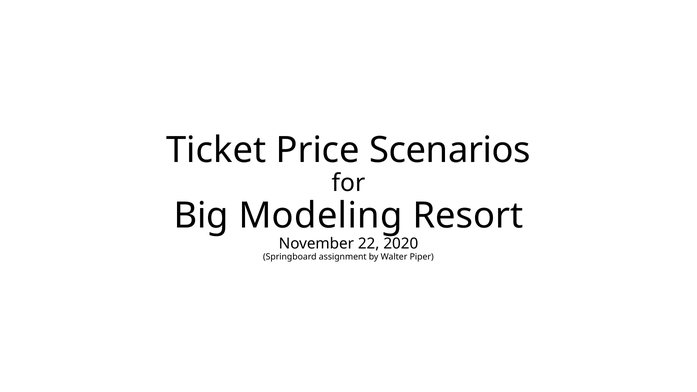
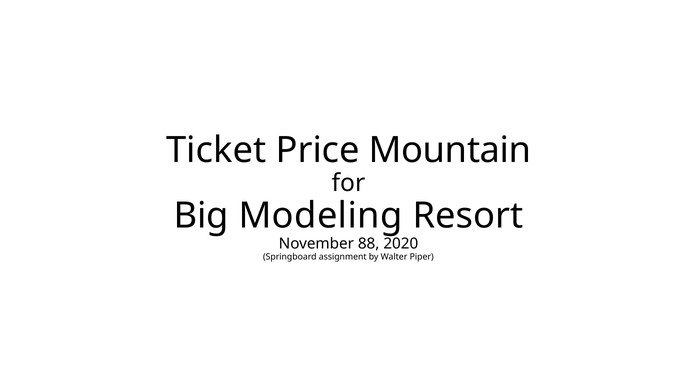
Scenarios: Scenarios -> Mountain
22: 22 -> 88
